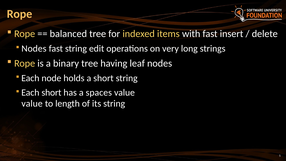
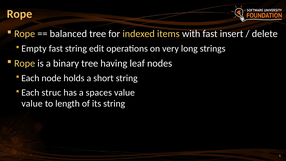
Nodes at (34, 49): Nodes -> Empty
Each short: short -> struc
